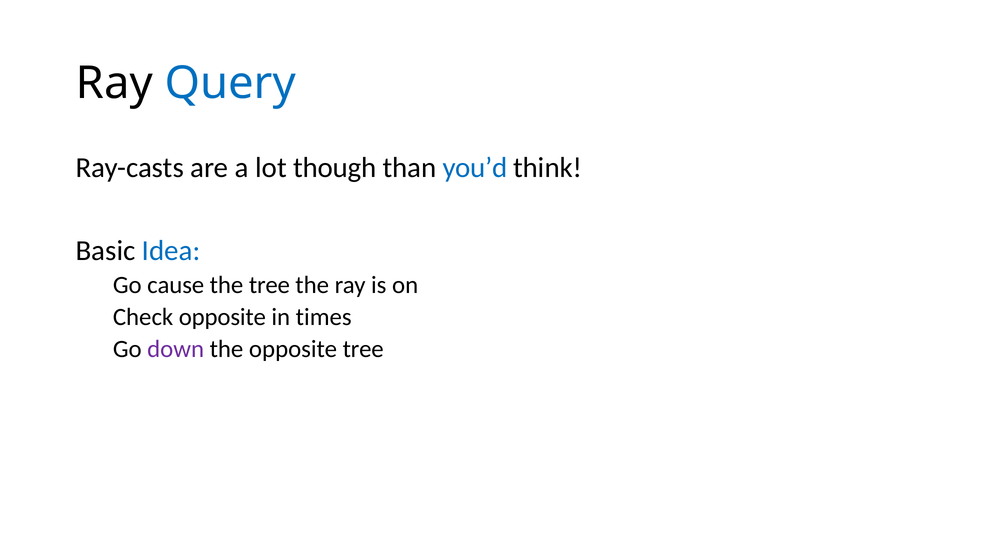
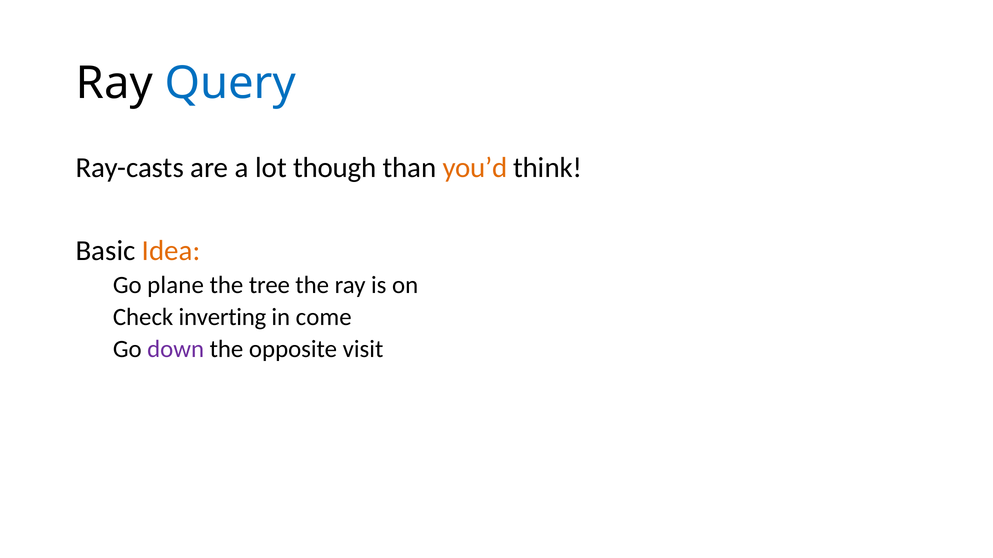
you’d colour: blue -> orange
Idea colour: blue -> orange
cause: cause -> plane
Check opposite: opposite -> inverting
times: times -> come
opposite tree: tree -> visit
